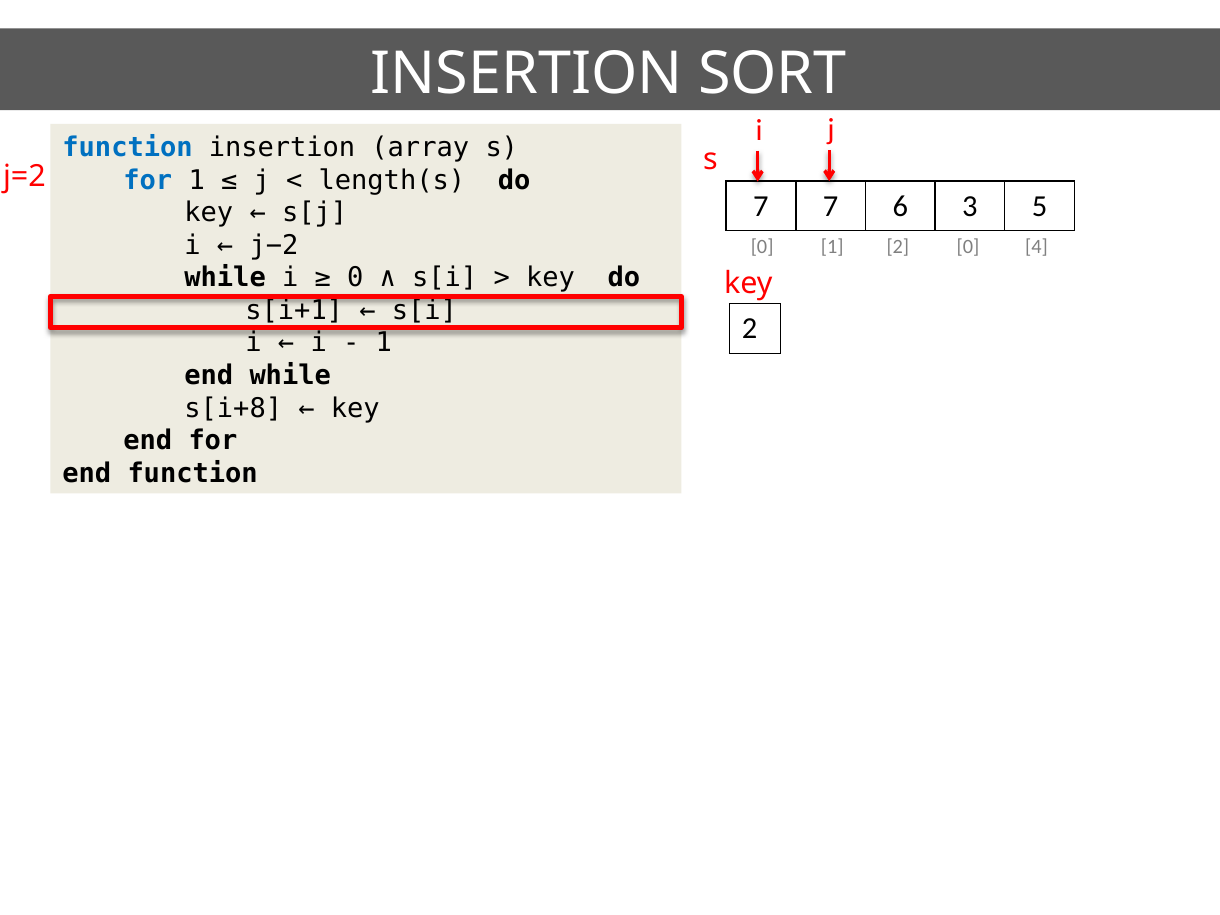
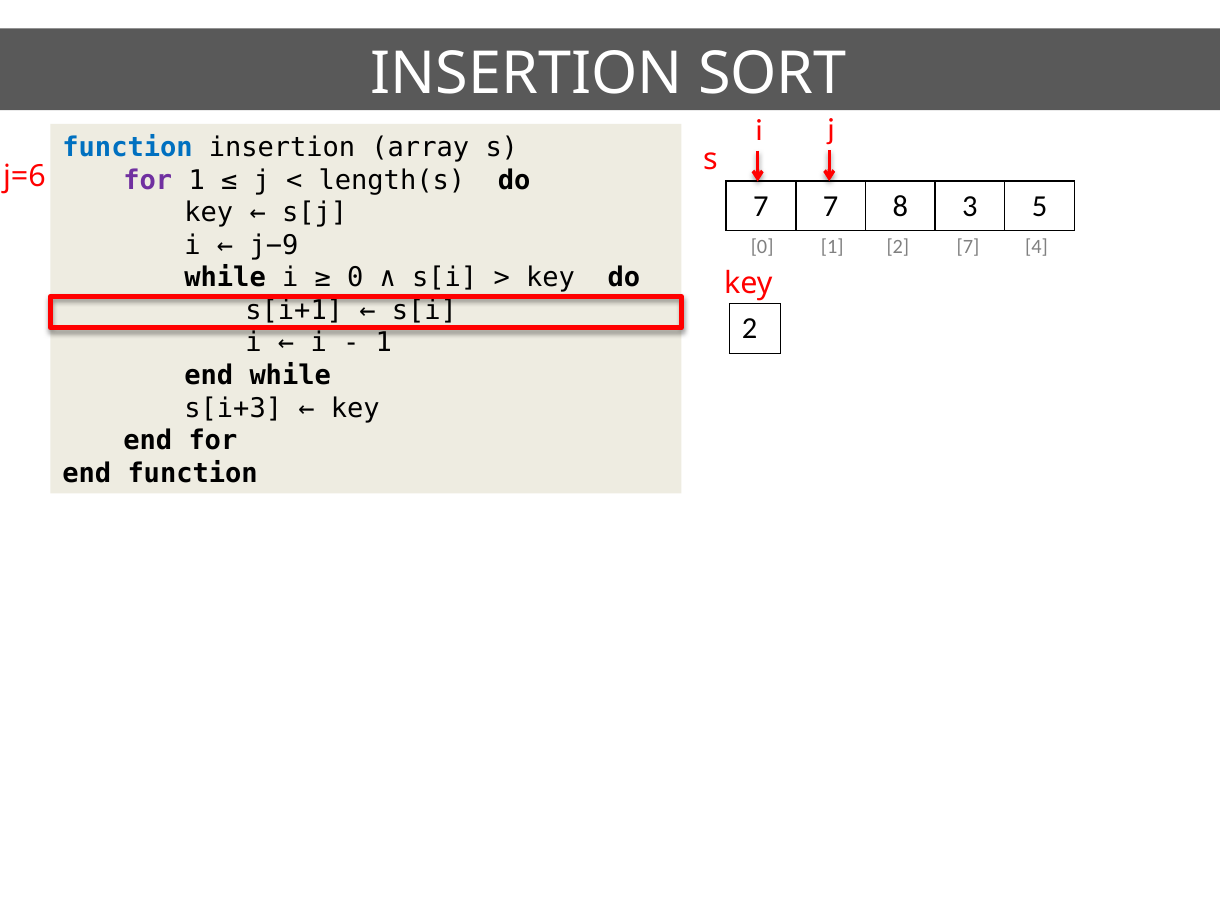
j=2: j=2 -> j=6
for at (148, 180) colour: blue -> purple
6: 6 -> 8
j−2: j−2 -> j−9
2 0: 0 -> 7
s[i+8: s[i+8 -> s[i+3
